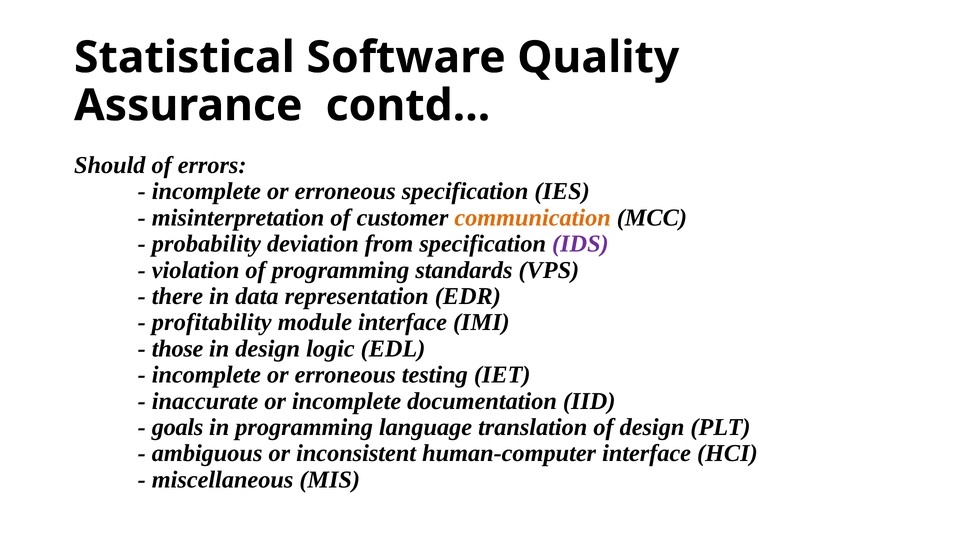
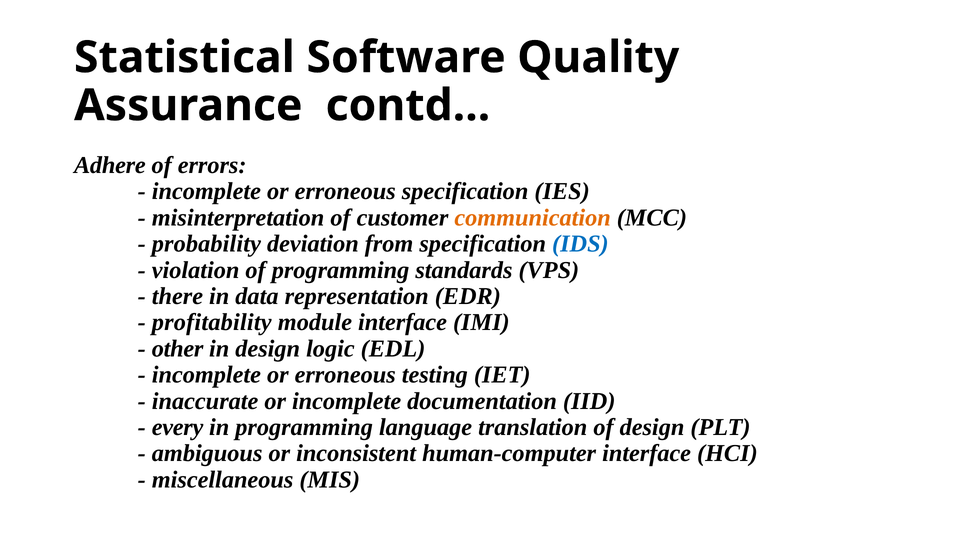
Should: Should -> Adhere
IDS colour: purple -> blue
those: those -> other
goals: goals -> every
